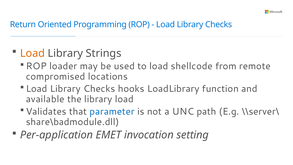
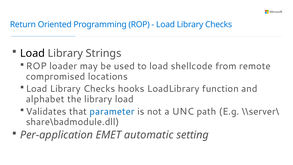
Load at (33, 53) colour: orange -> black
available: available -> alphabet
invocation: invocation -> automatic
